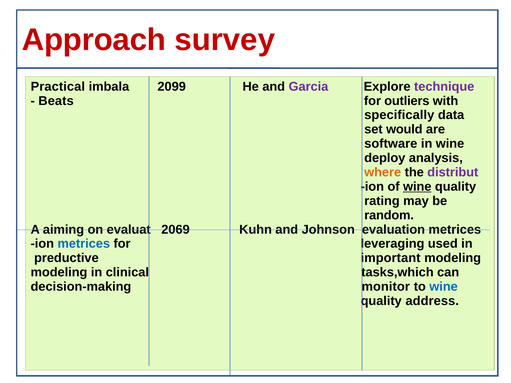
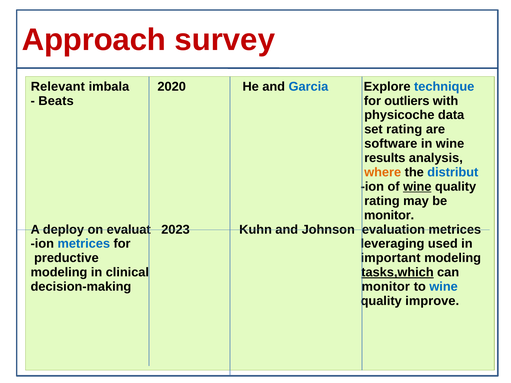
Practical: Practical -> Relevant
2099: 2099 -> 2020
Garcia colour: purple -> blue
technique colour: purple -> blue
specifically: specifically -> physicoche
set would: would -> rating
deploy: deploy -> results
distribut colour: purple -> blue
random at (389, 215): random -> monitor
aiming: aiming -> deploy
2069: 2069 -> 2023
tasks,which underline: none -> present
address: address -> improve
